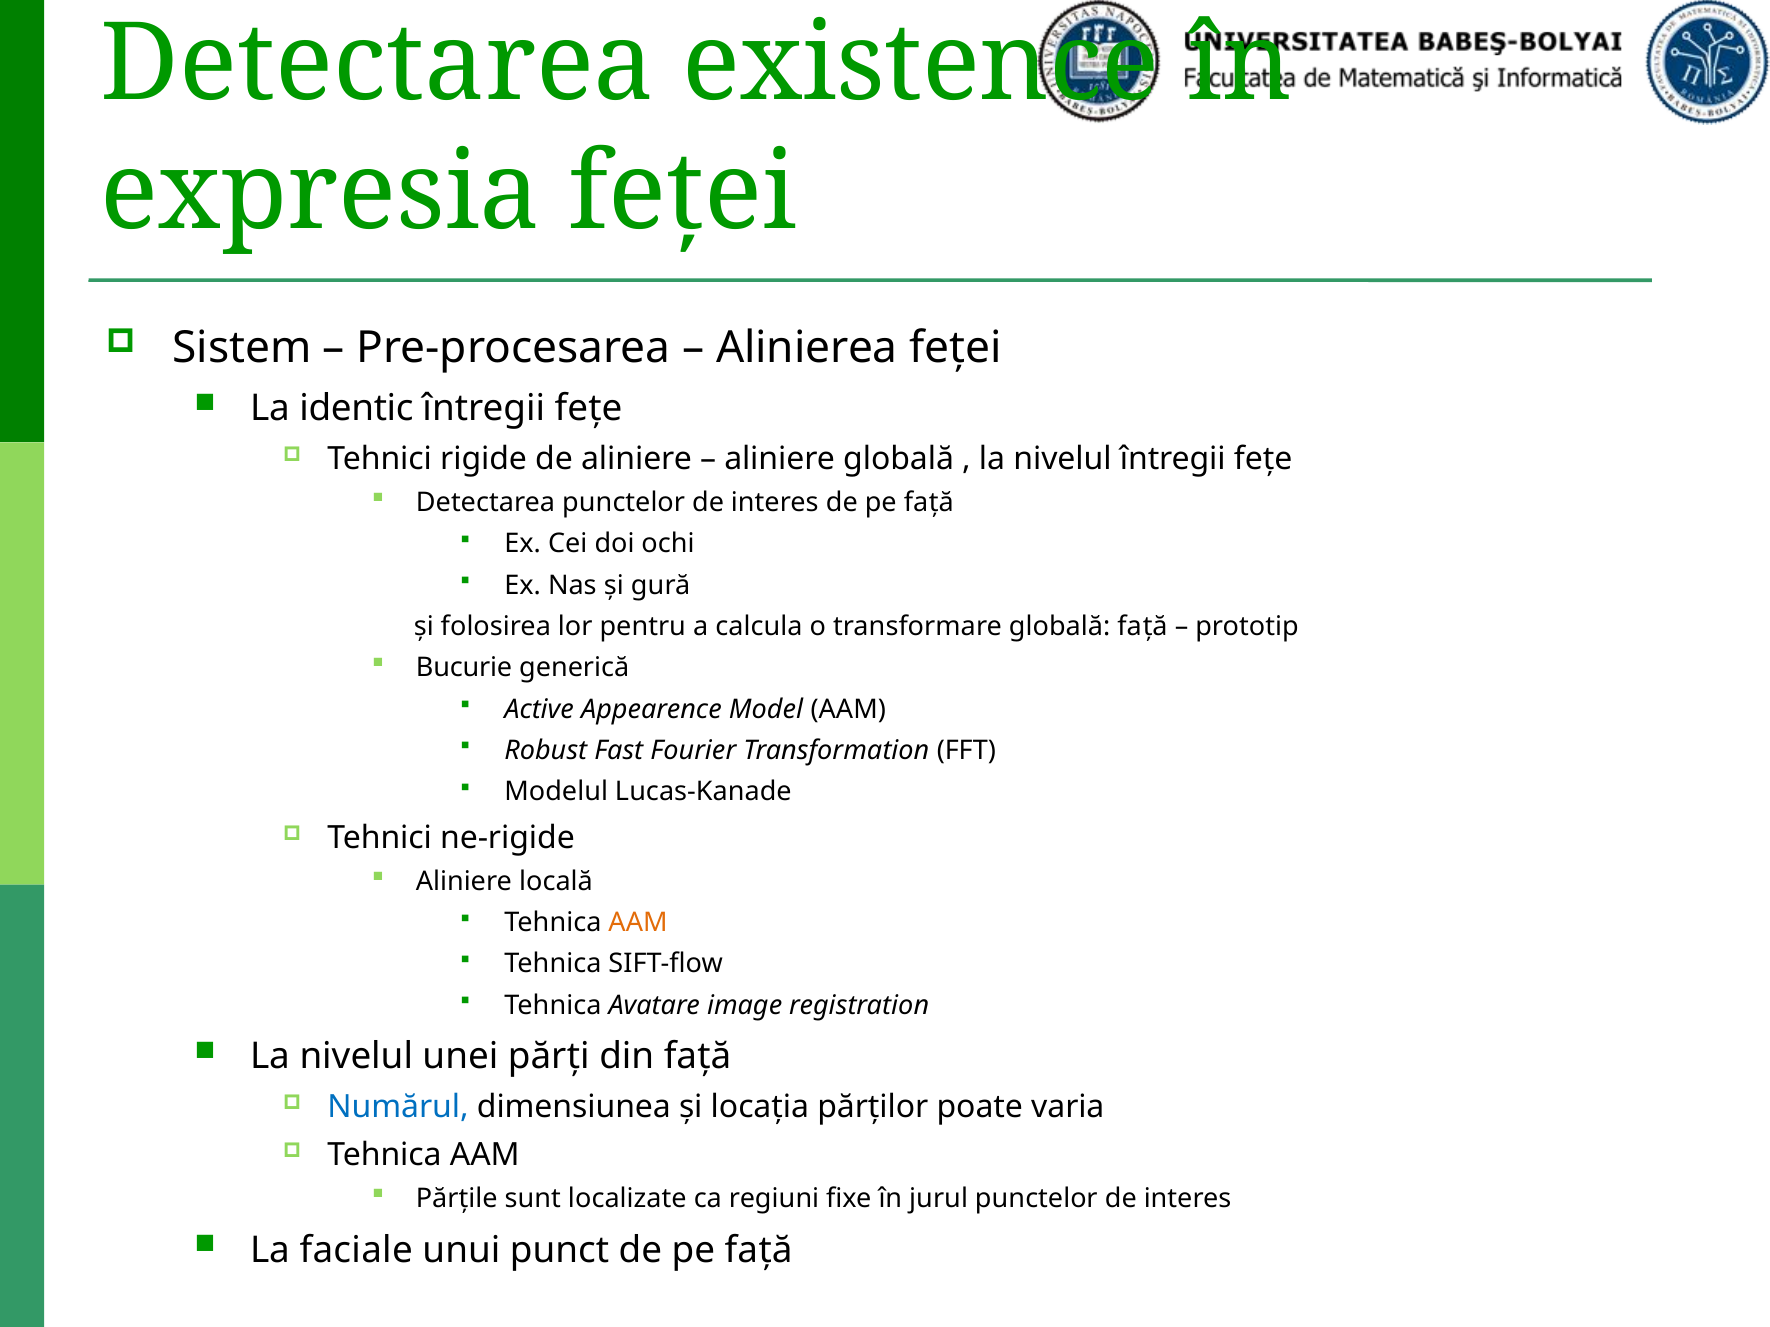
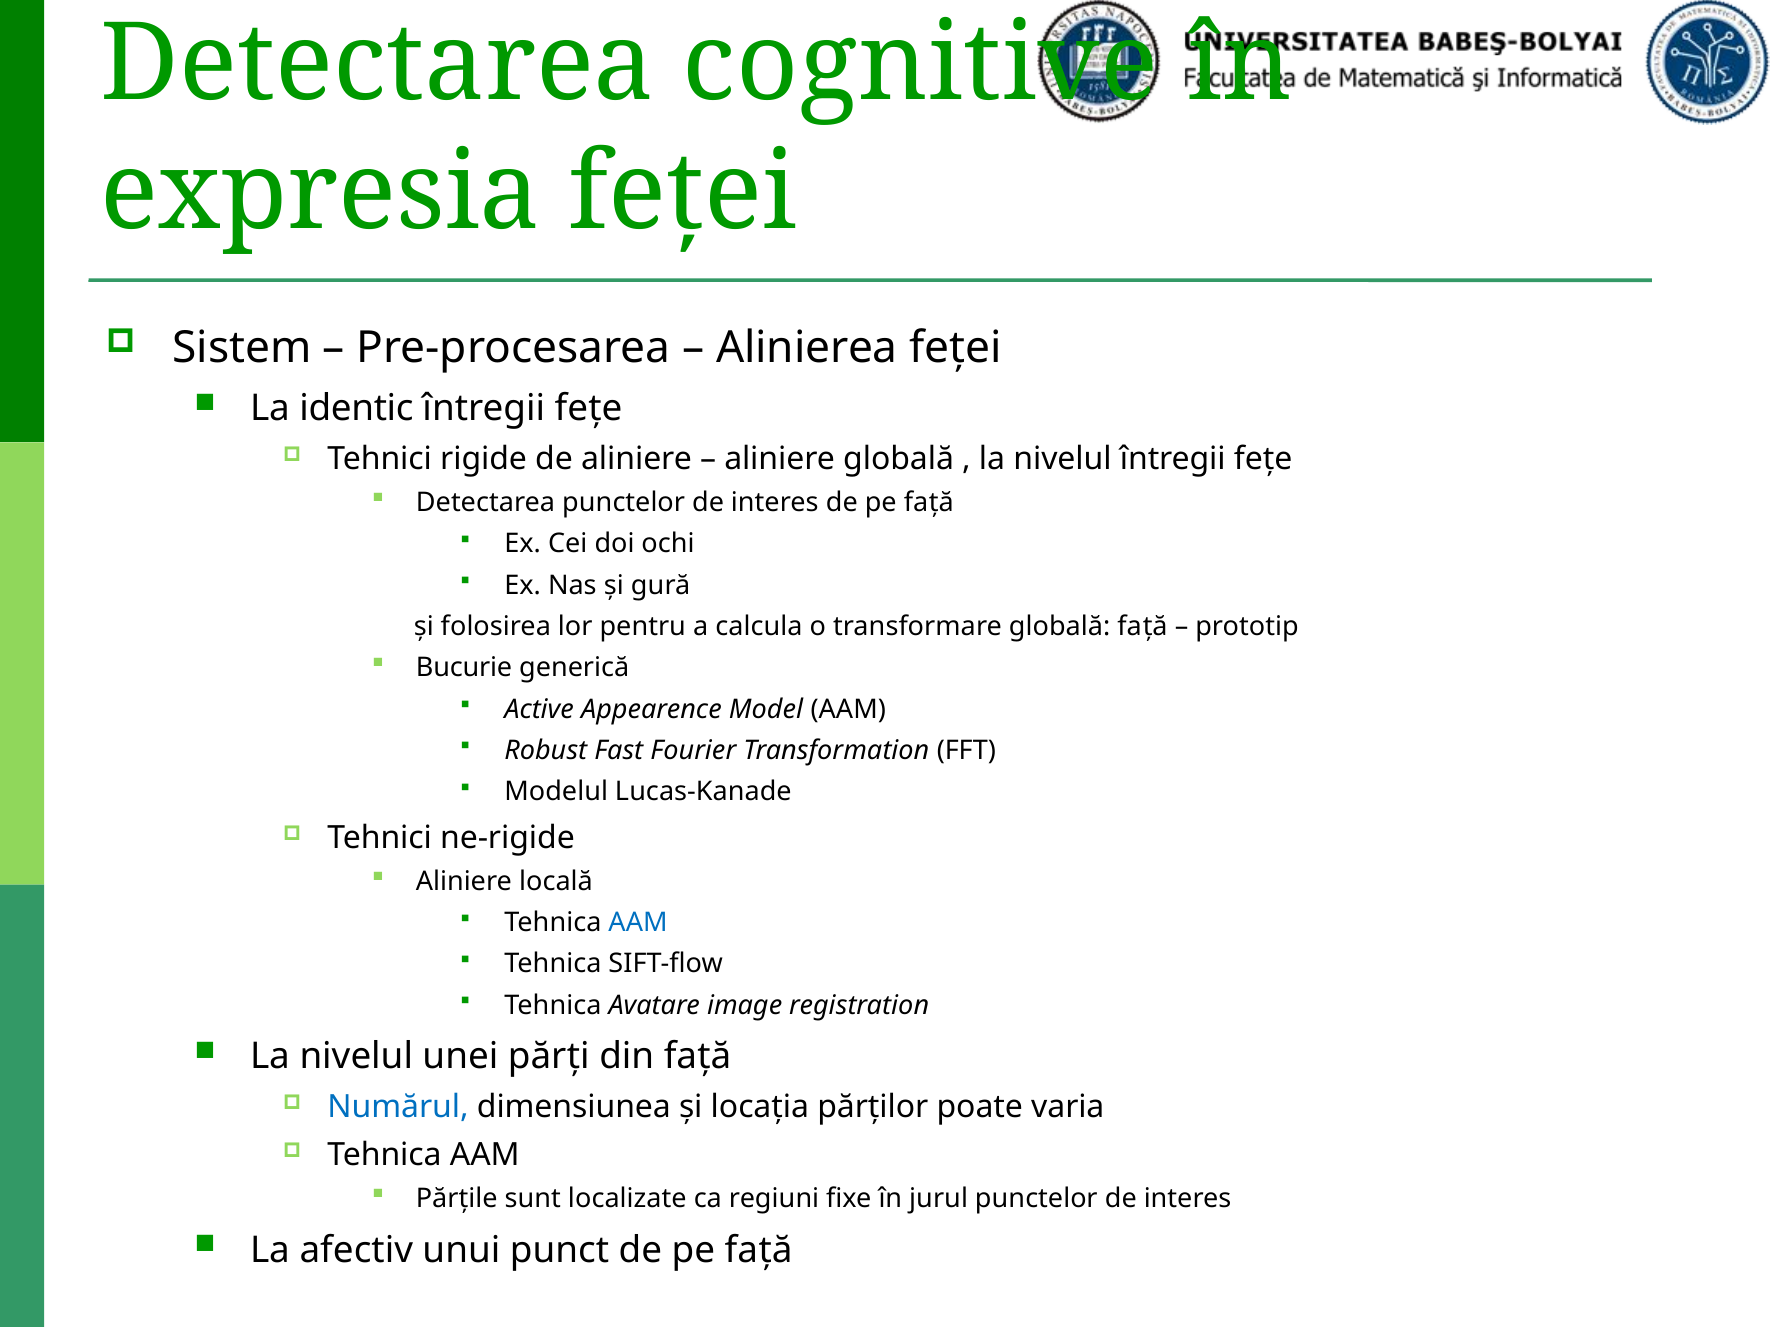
existence: existence -> cognitive
AAM at (638, 923) colour: orange -> blue
faciale: faciale -> afectiv
